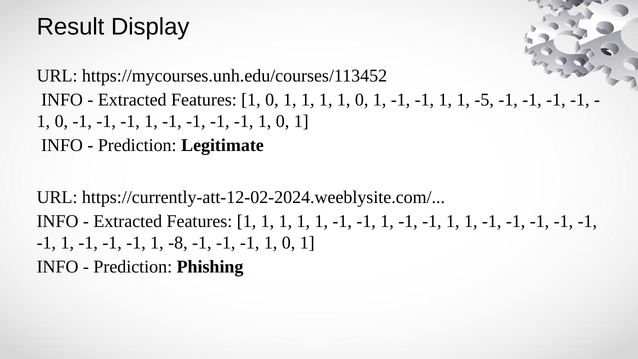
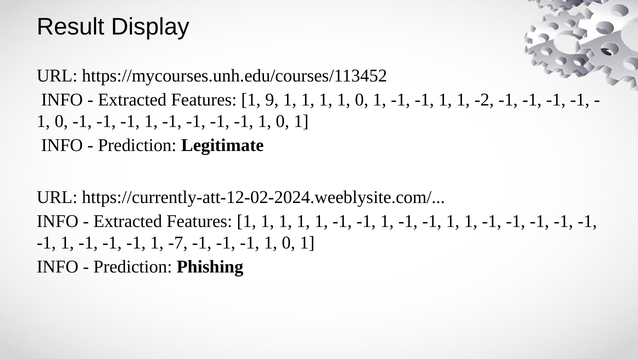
Features 1 0: 0 -> 9
-5: -5 -> -2
-8: -8 -> -7
